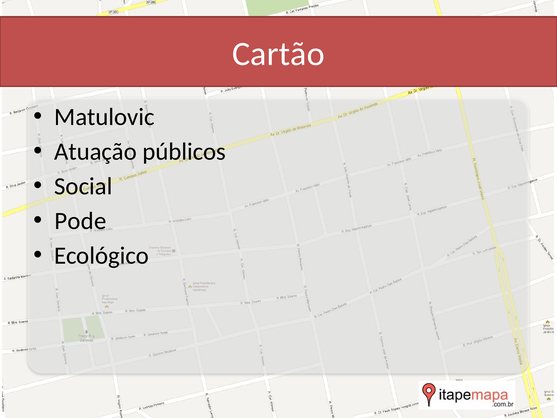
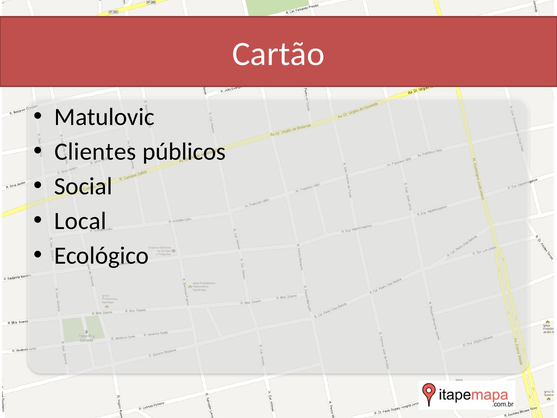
Atuação: Atuação -> Clientes
Pode: Pode -> Local
